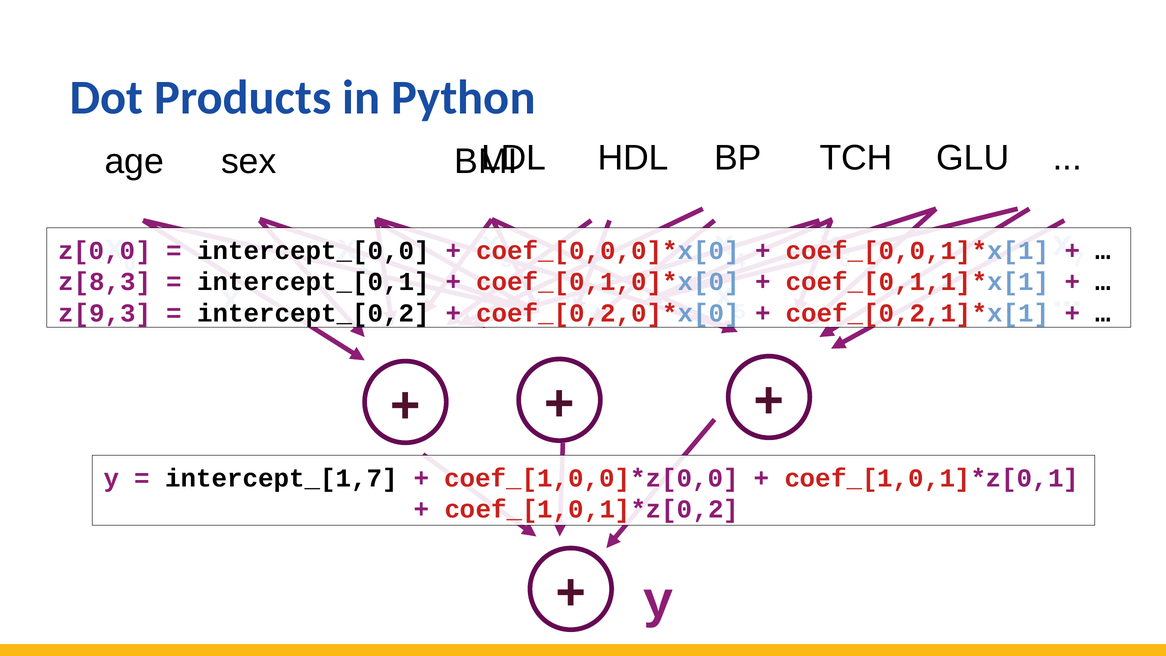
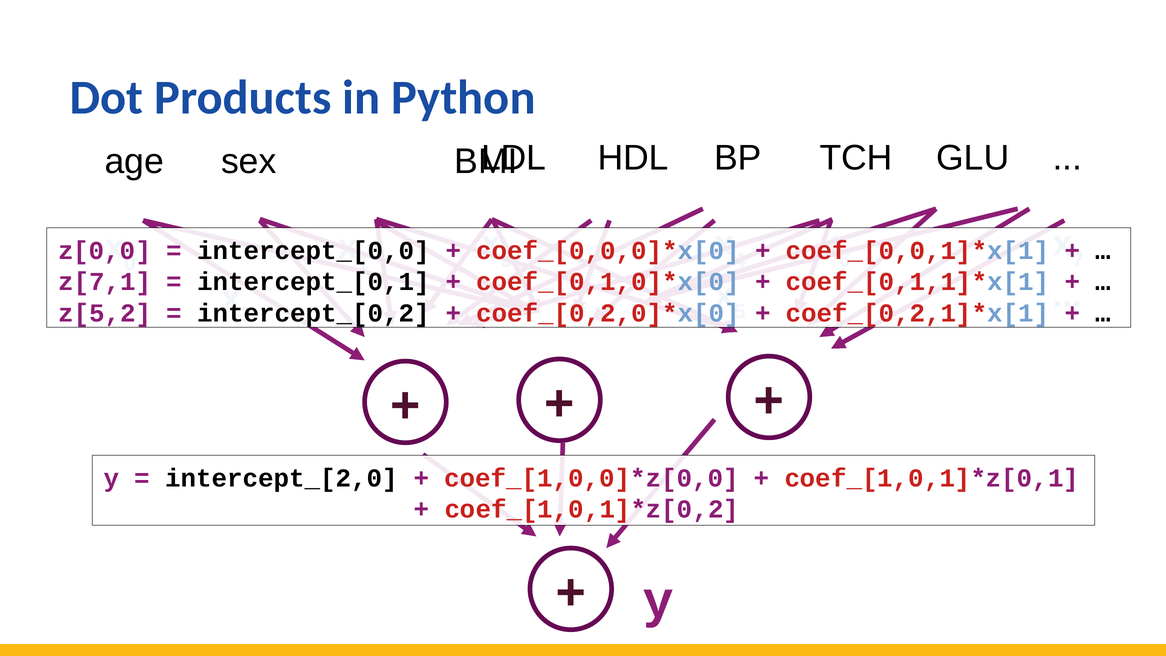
z[8,3: z[8,3 -> z[7,1
z[9,3: z[9,3 -> z[5,2
intercept_[1,7: intercept_[1,7 -> intercept_[2,0
